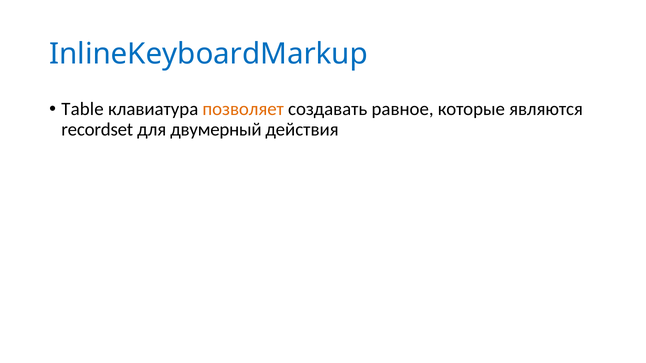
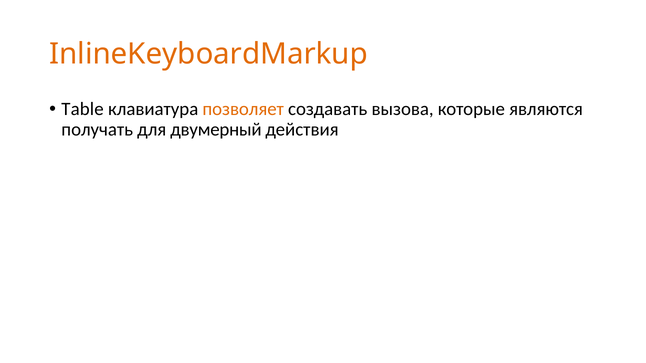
InlineKeyboardMarkup colour: blue -> orange
равное: равное -> вызова
recordset: recordset -> получать
